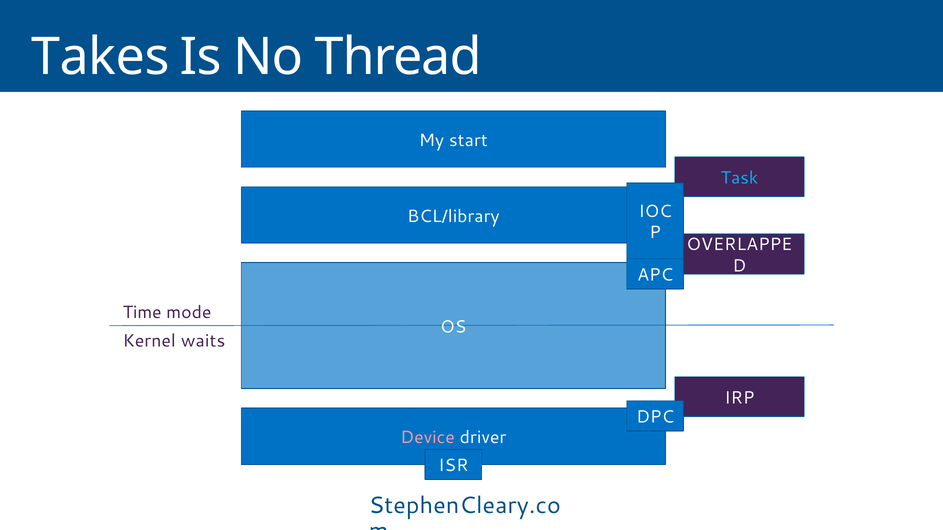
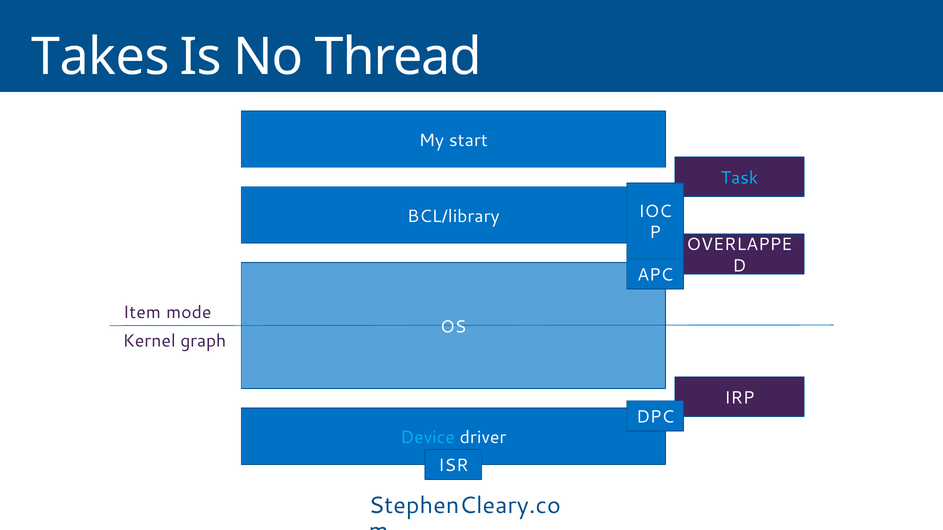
Time: Time -> Item
waits: waits -> graph
Device colour: pink -> light blue
